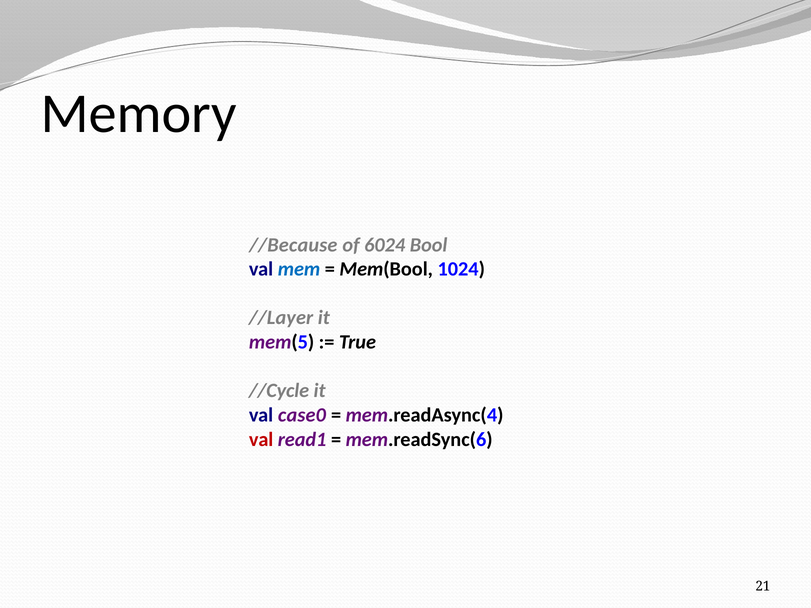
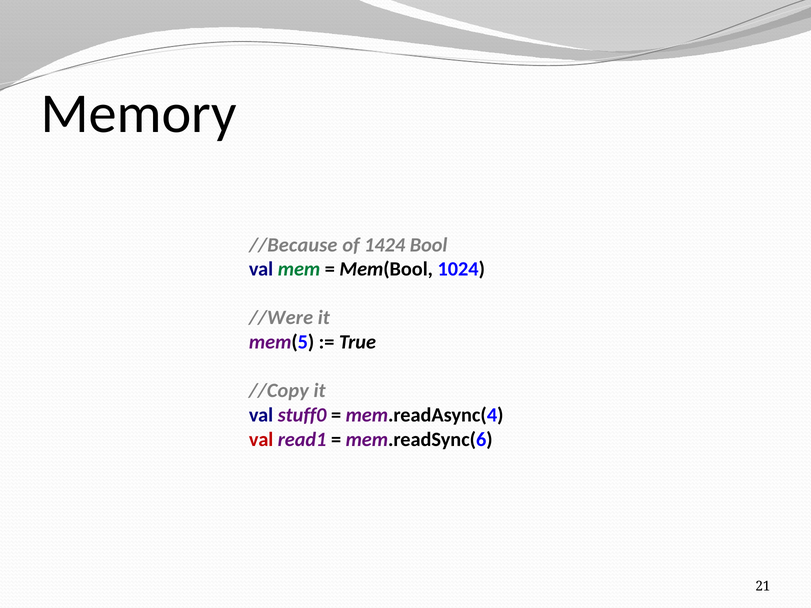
6024: 6024 -> 1424
mem colour: blue -> green
//Layer: //Layer -> //Were
//Cycle: //Cycle -> //Copy
case0: case0 -> stuff0
